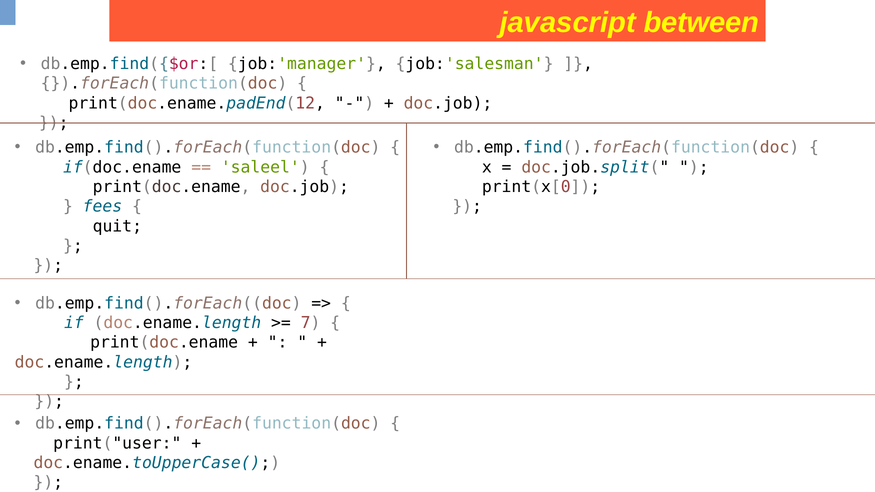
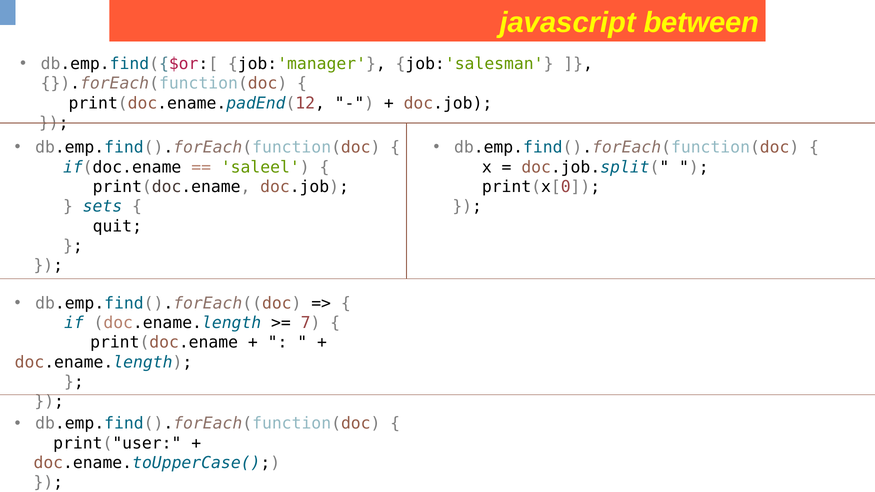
fees: fees -> sets
